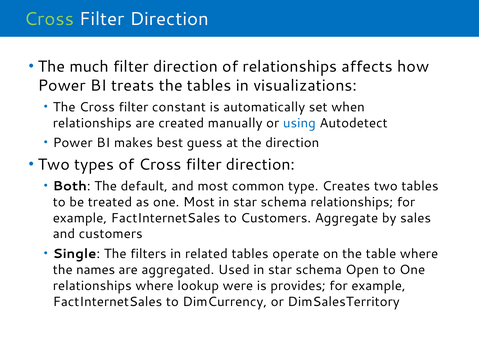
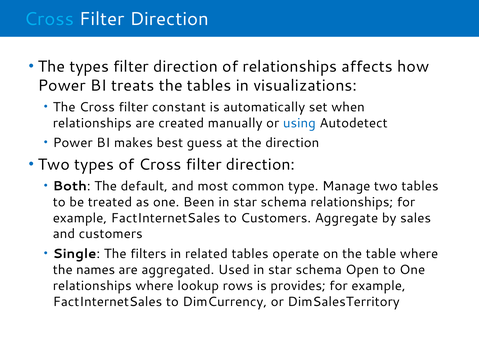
Cross at (49, 19) colour: light green -> light blue
The much: much -> types
Creates: Creates -> Manage
one Most: Most -> Been
were: were -> rows
